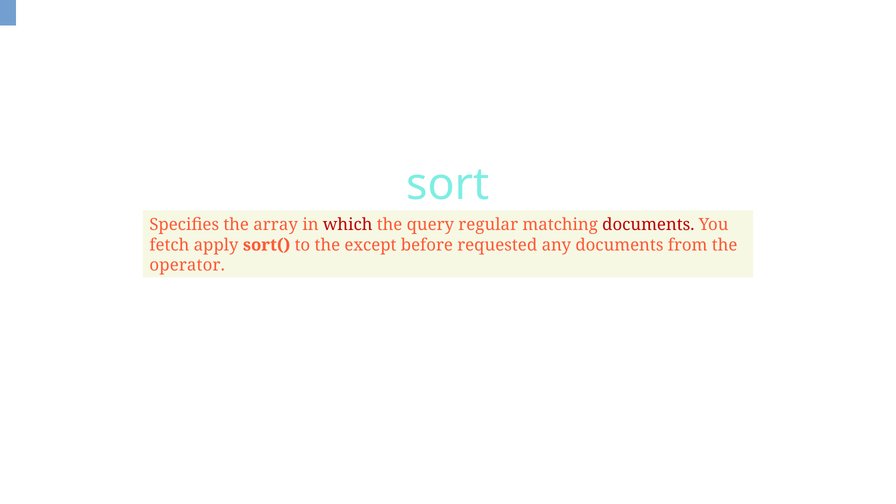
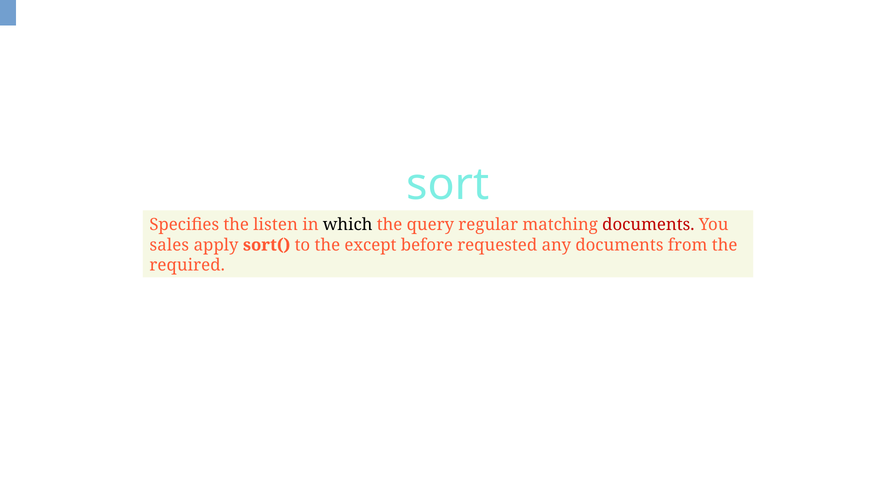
array: array -> listen
which colour: red -> black
fetch: fetch -> sales
operator: operator -> required
